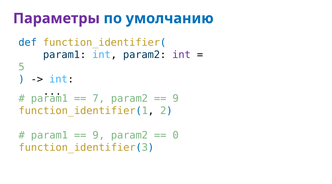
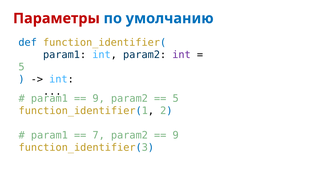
Параметры colour: purple -> red
7 at (99, 99): 7 -> 9
9 at (176, 99): 9 -> 5
9 at (99, 135): 9 -> 7
0 at (176, 135): 0 -> 9
